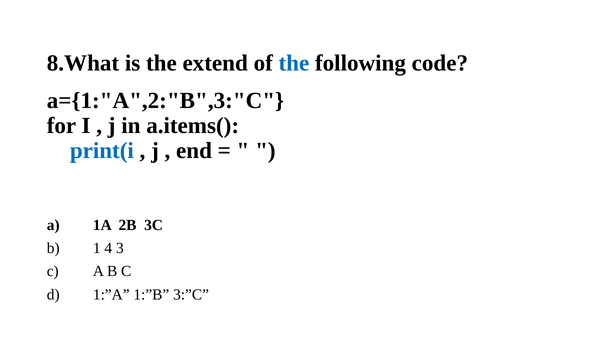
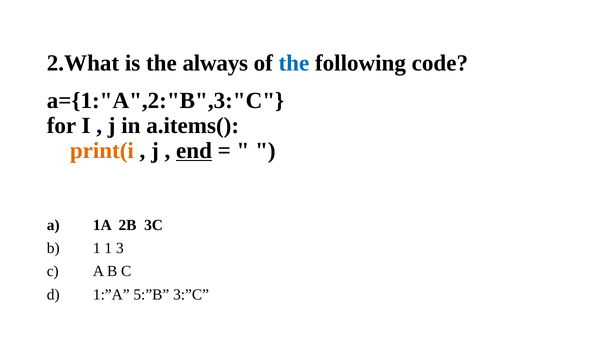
8.What: 8.What -> 2.What
extend: extend -> always
print(i colour: blue -> orange
end underline: none -> present
1 4: 4 -> 1
1:”B: 1:”B -> 5:”B
